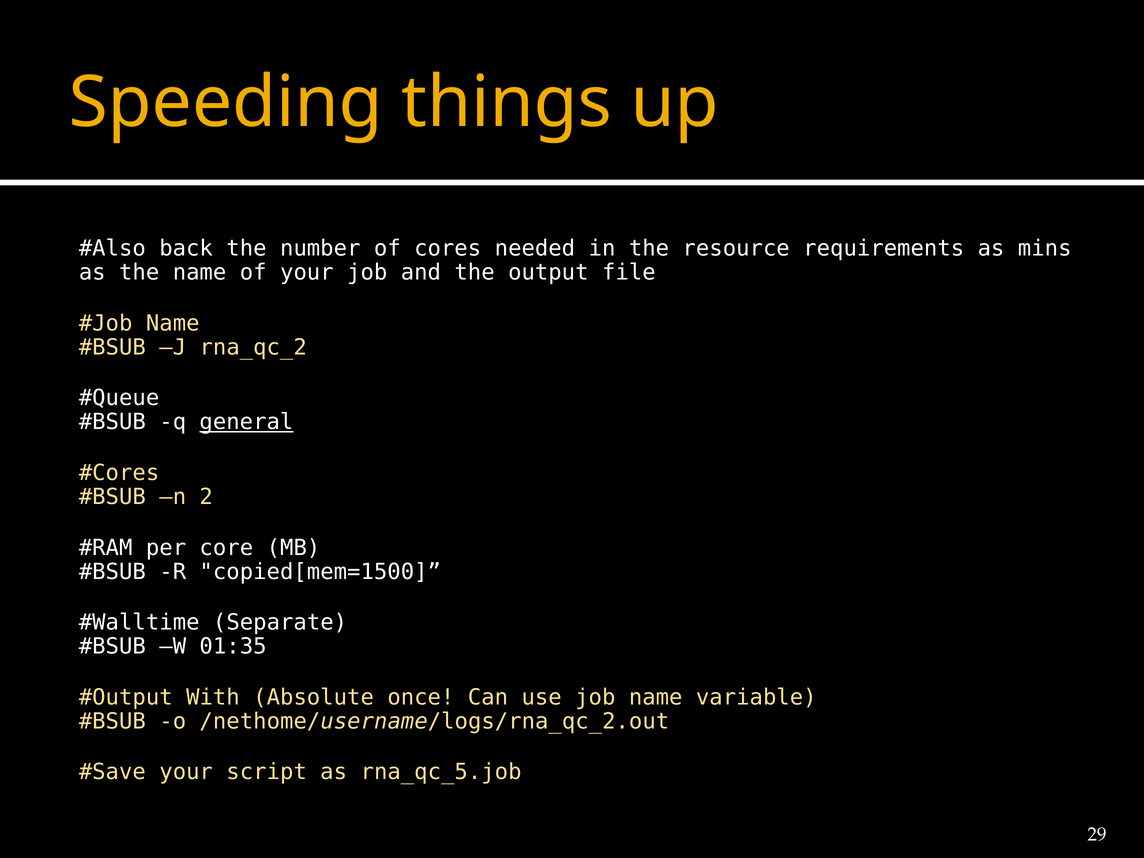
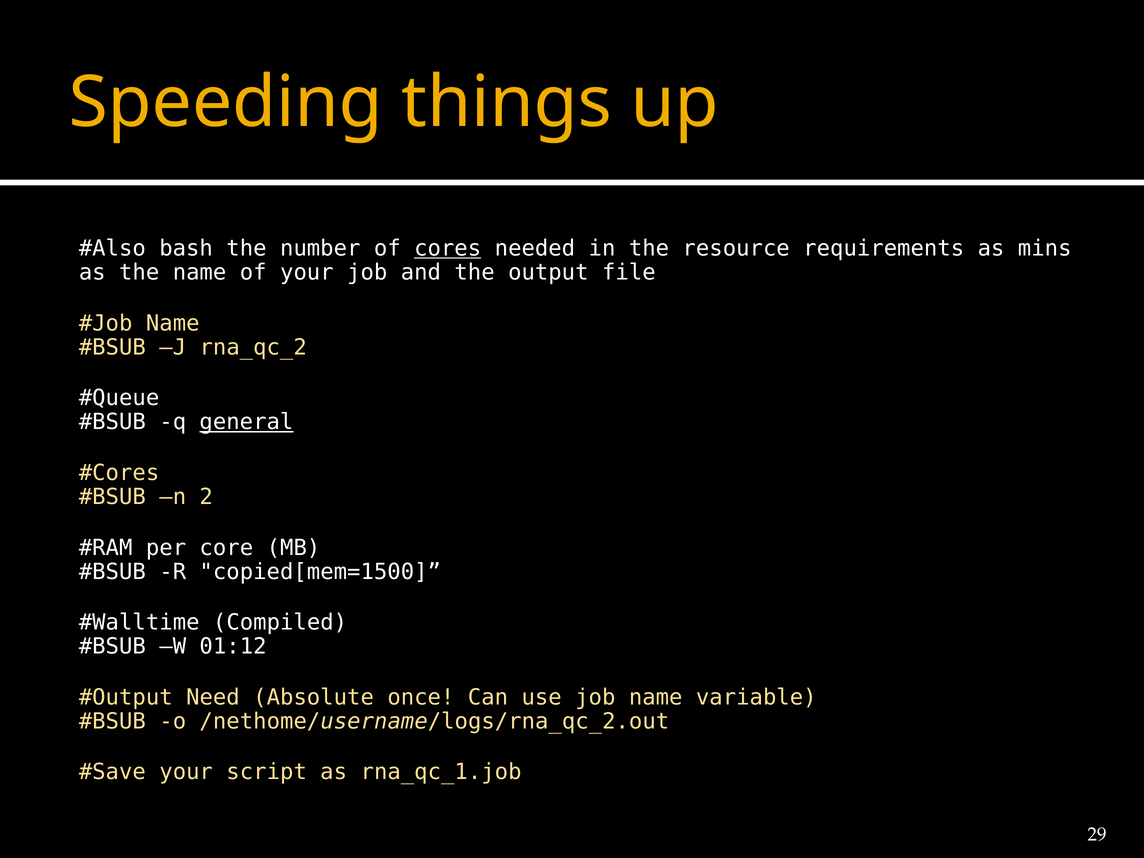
back: back -> bash
cores underline: none -> present
Separate: Separate -> Compiled
01:35: 01:35 -> 01:12
With: With -> Need
rna_qc_5.job: rna_qc_5.job -> rna_qc_1.job
